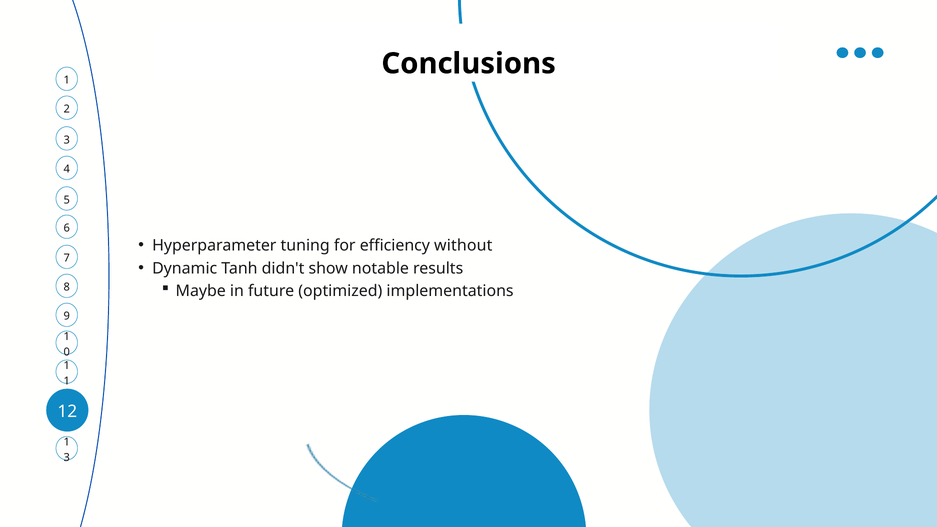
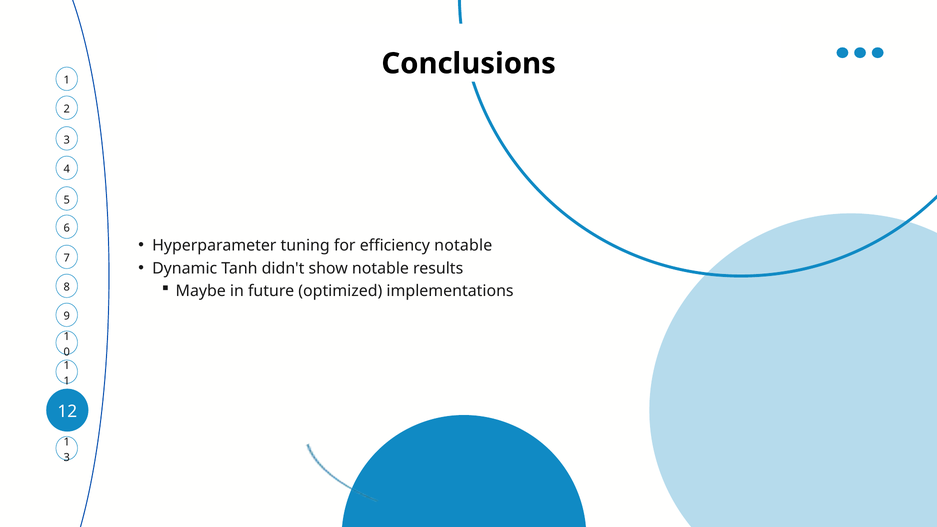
efficiency without: without -> notable
